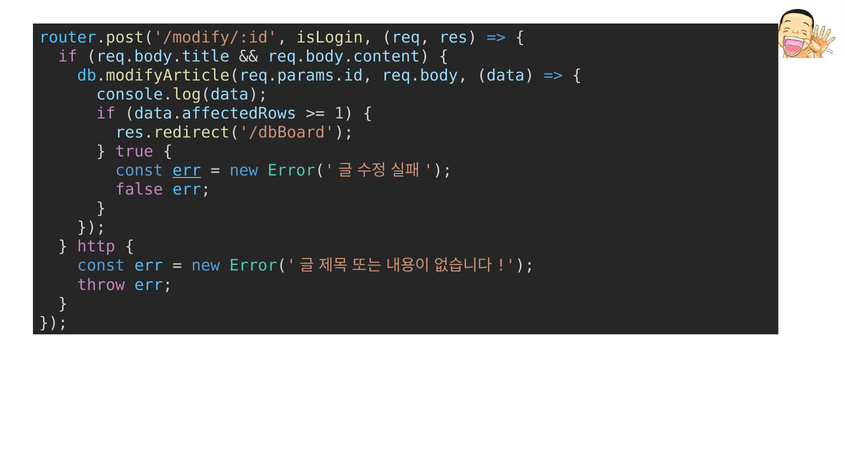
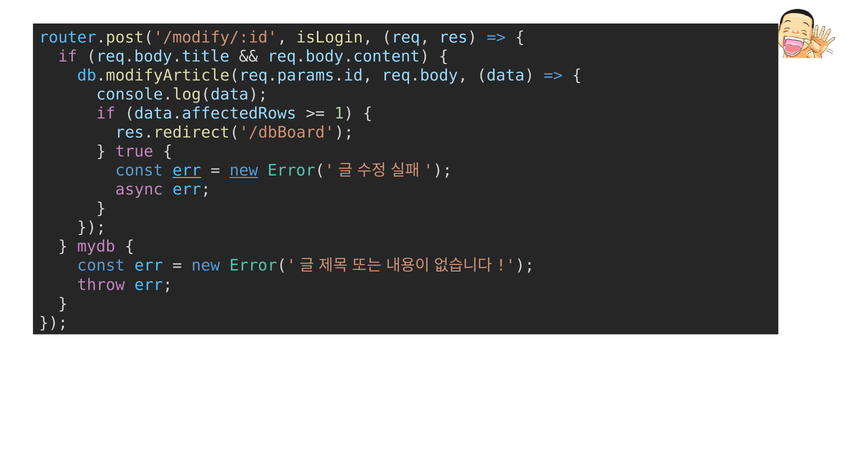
new at (244, 170) underline: none -> present
false: false -> async
http: http -> mydb
